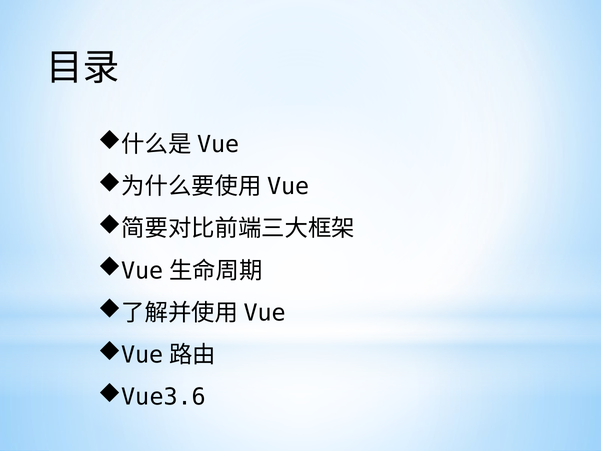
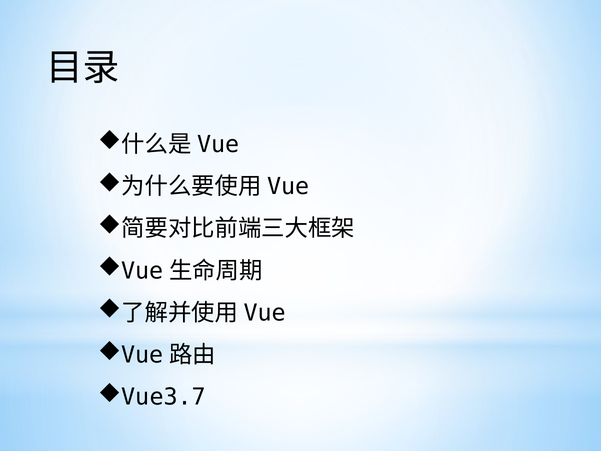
Vue3.6: Vue3.6 -> Vue3.7
